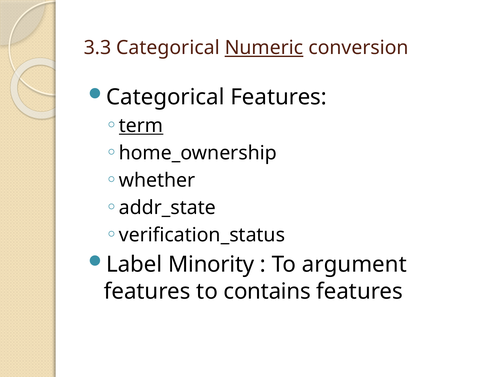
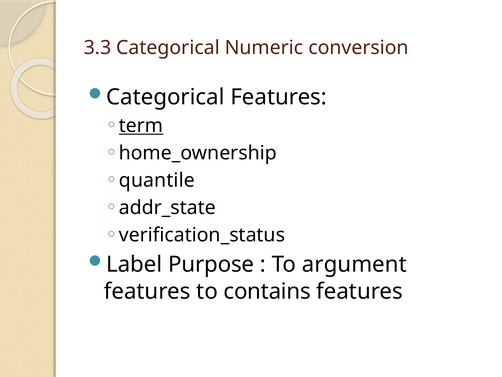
Numeric underline: present -> none
whether: whether -> quantile
Minority: Minority -> Purpose
